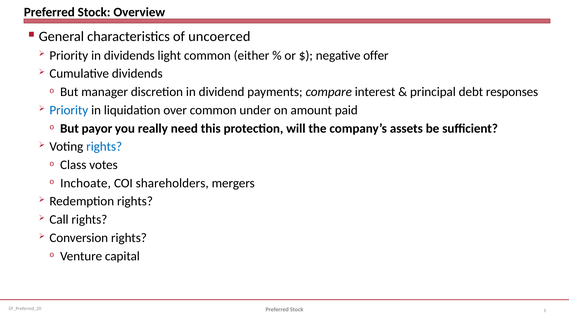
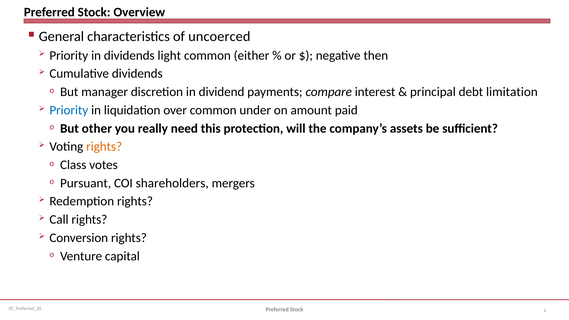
offer: offer -> then
responses: responses -> limitation
payor: payor -> other
rights at (104, 147) colour: blue -> orange
Inchoate: Inchoate -> Pursuant
